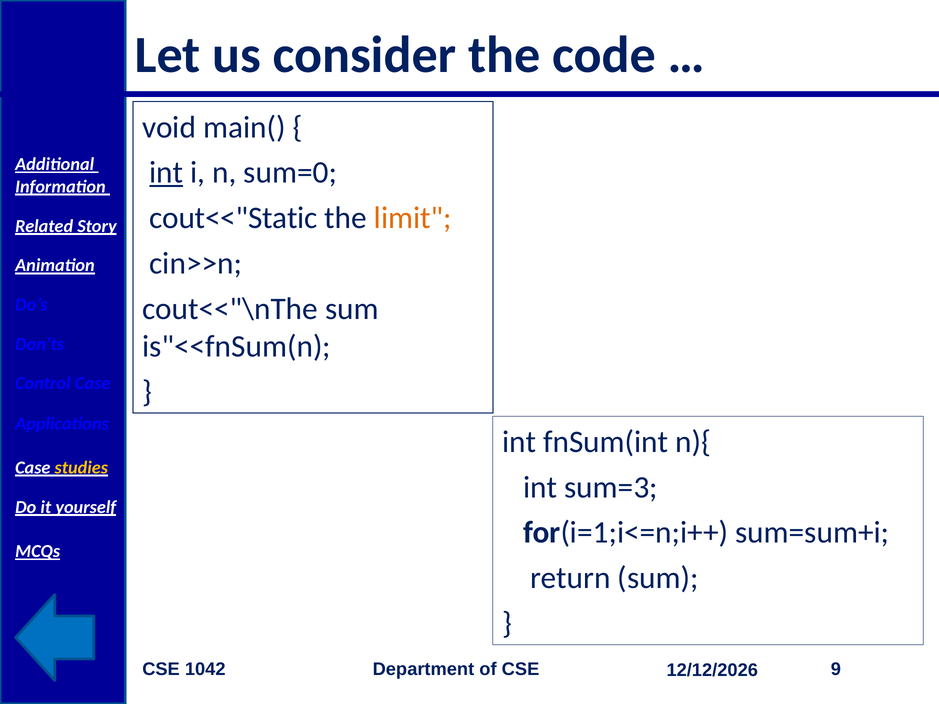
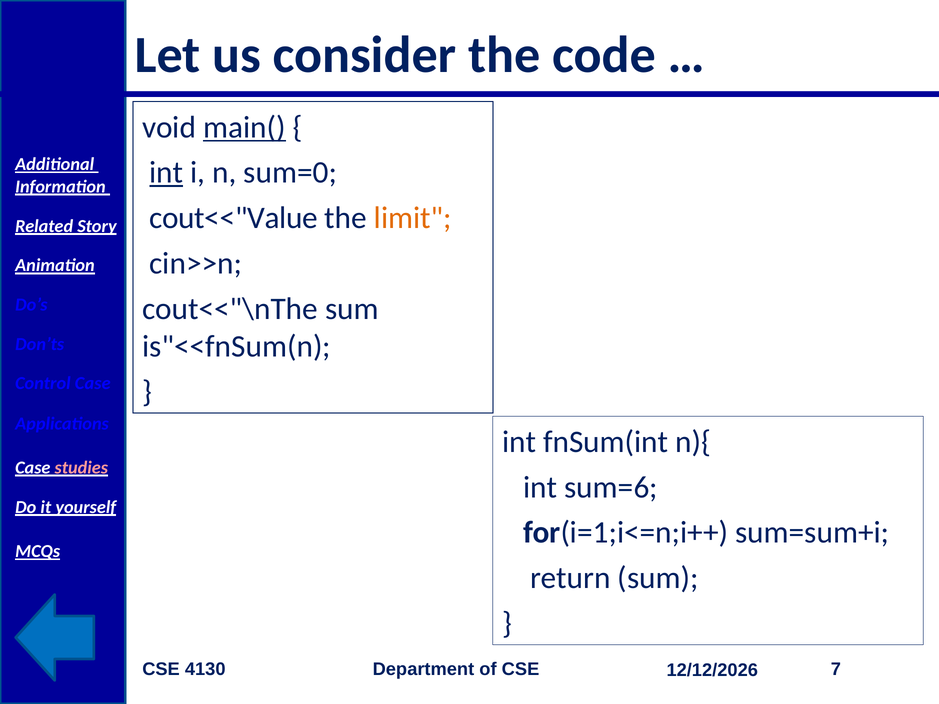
main( underline: none -> present
cout<<"Static: cout<<"Static -> cout<<"Value
studies colour: yellow -> pink
sum=3: sum=3 -> sum=6
1042: 1042 -> 4130
9: 9 -> 7
